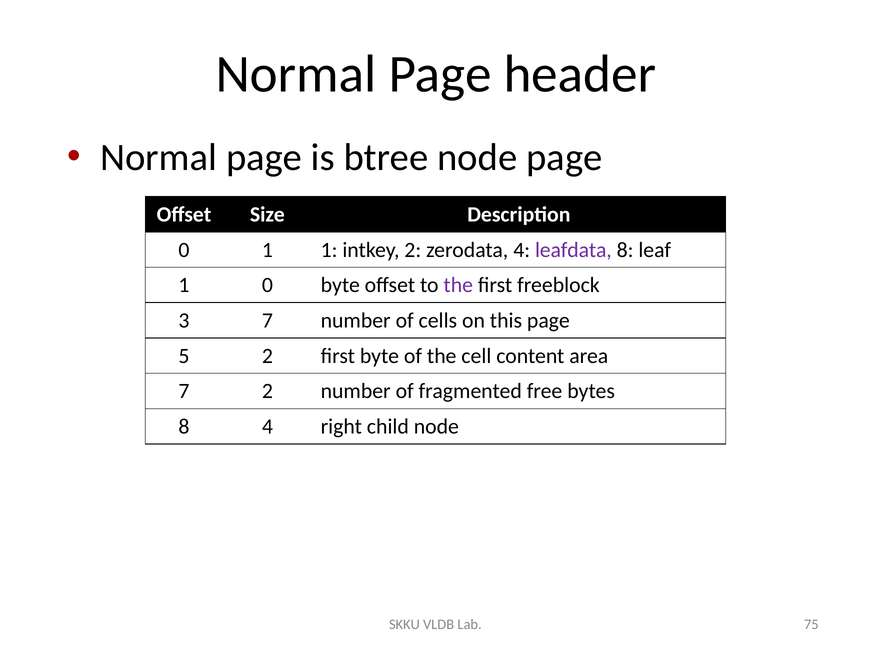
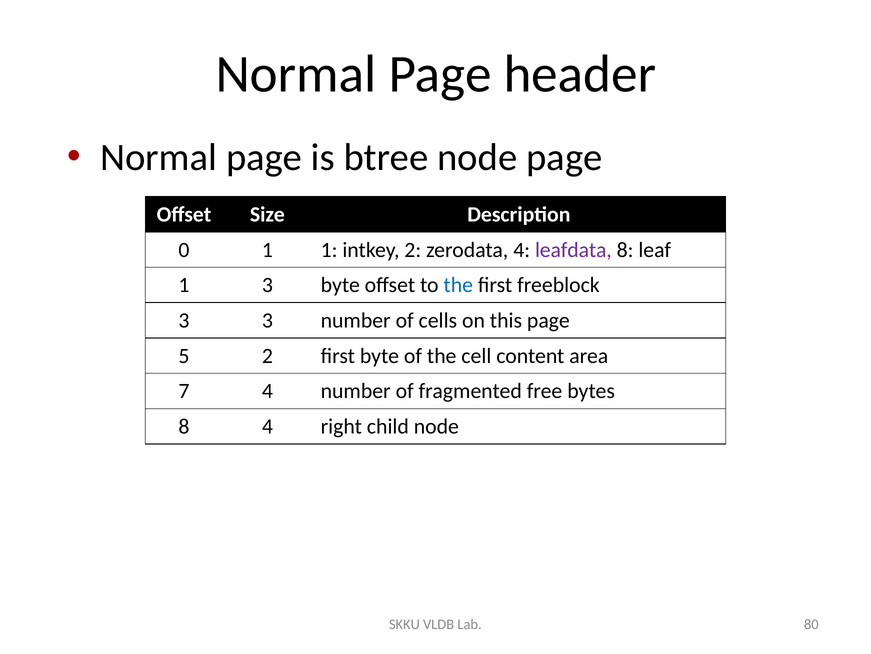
1 0: 0 -> 3
the at (458, 285) colour: purple -> blue
3 7: 7 -> 3
7 2: 2 -> 4
75: 75 -> 80
